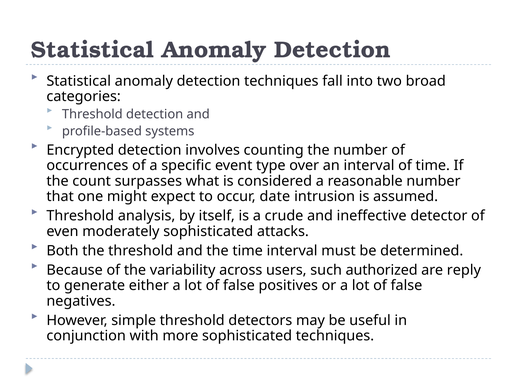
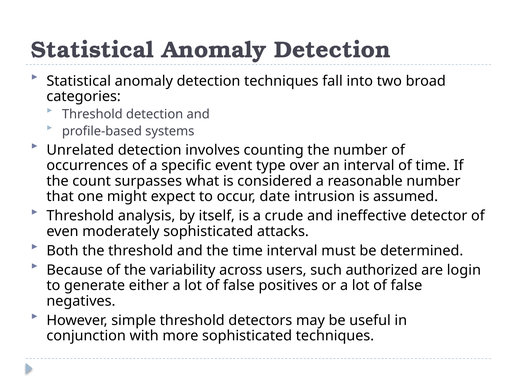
Encrypted: Encrypted -> Unrelated
reply: reply -> login
